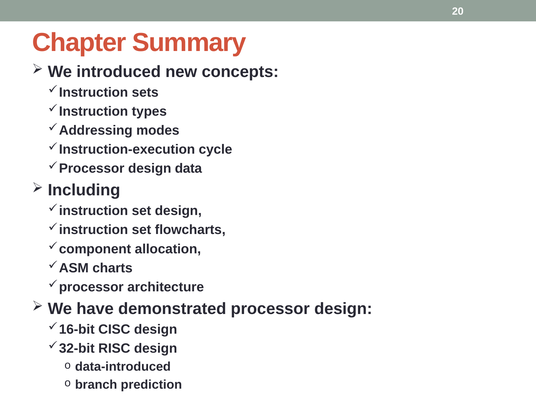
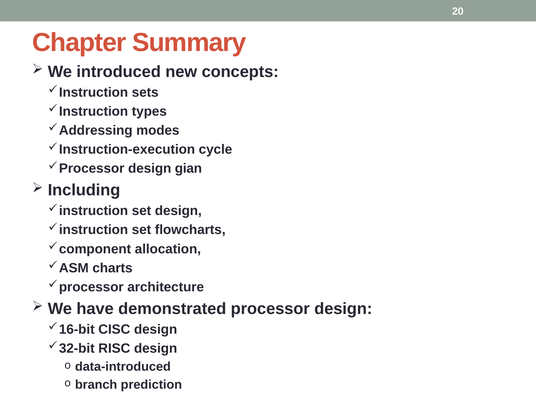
data: data -> gian
